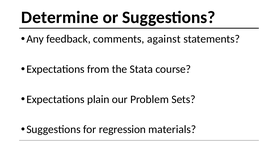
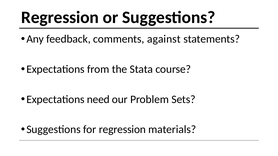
Determine at (60, 17): Determine -> Regression
plain: plain -> need
